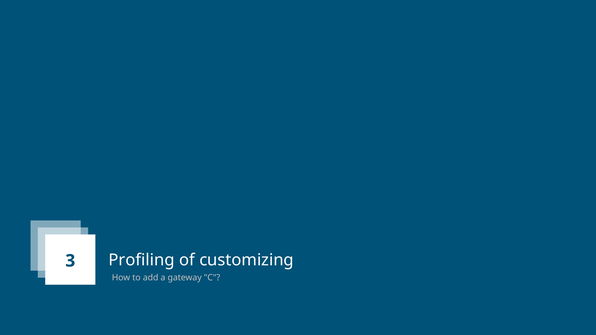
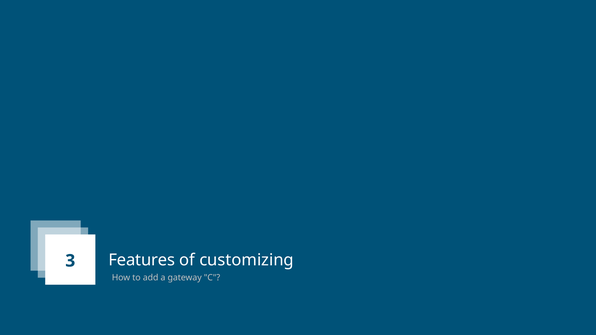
Profiling: Profiling -> Features
